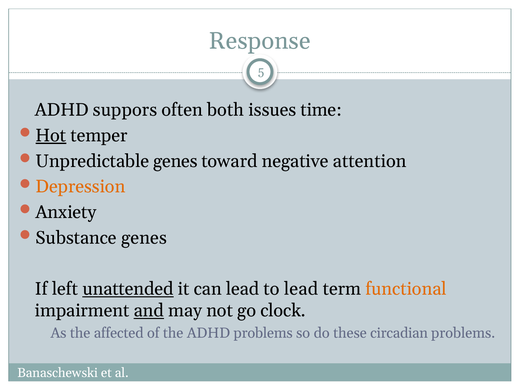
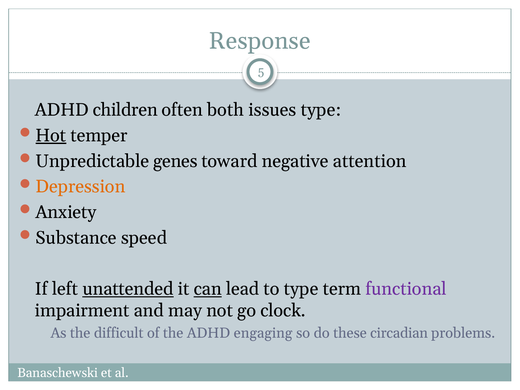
suppors: suppors -> children
issues time: time -> type
Substance genes: genes -> speed
can underline: none -> present
to lead: lead -> type
functional colour: orange -> purple
and underline: present -> none
affected: affected -> difficult
ADHD problems: problems -> engaging
